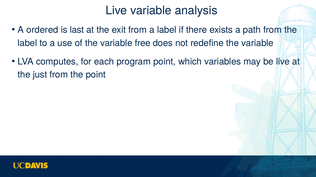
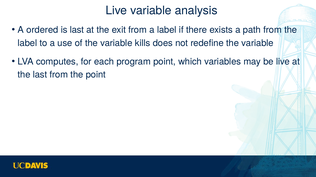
free: free -> kills
the just: just -> last
